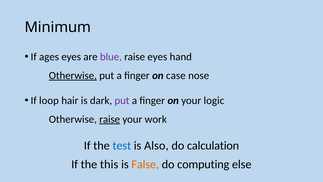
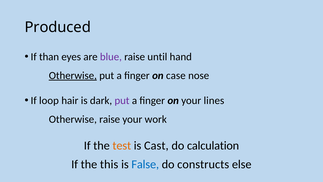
Minimum: Minimum -> Produced
ages: ages -> than
raise eyes: eyes -> until
logic: logic -> lines
raise at (110, 119) underline: present -> none
test colour: blue -> orange
Also: Also -> Cast
False colour: orange -> blue
computing: computing -> constructs
